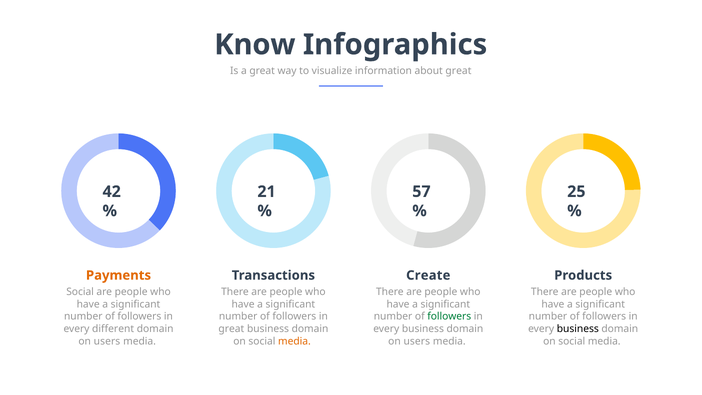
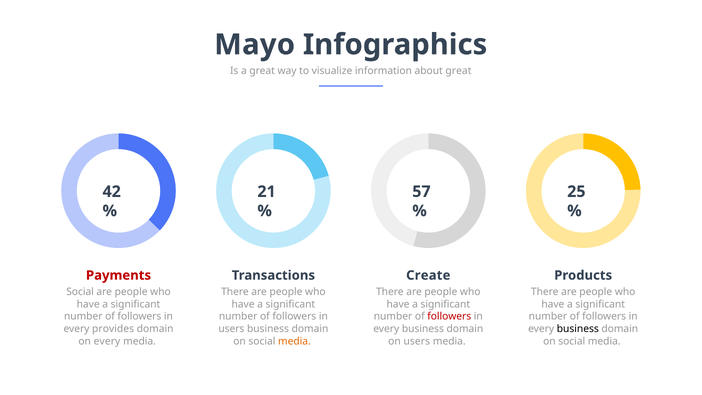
Know: Know -> Mayo
Payments colour: orange -> red
followers at (449, 316) colour: green -> red
different: different -> provides
great at (231, 329): great -> users
users at (107, 341): users -> every
